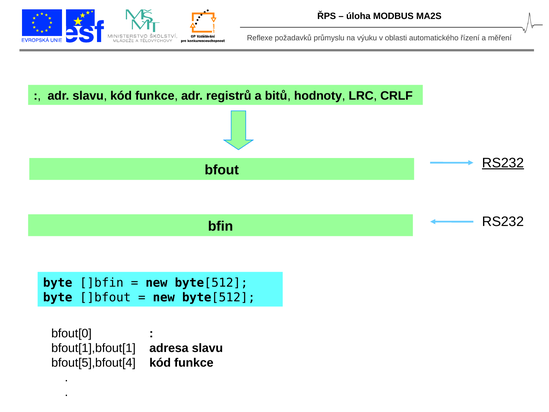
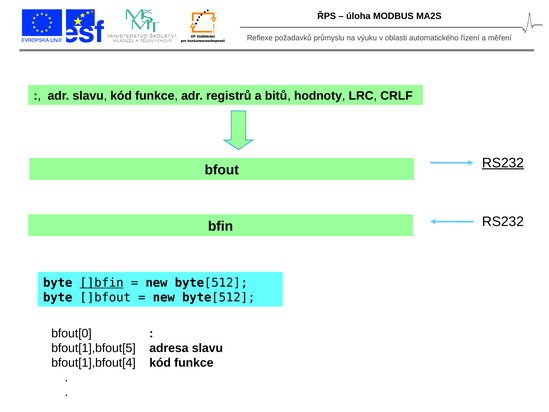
]bfin underline: none -> present
bfout[1],bfout[1: bfout[1],bfout[1 -> bfout[1],bfout[5
bfout[5],bfout[4: bfout[5],bfout[4 -> bfout[1],bfout[4
